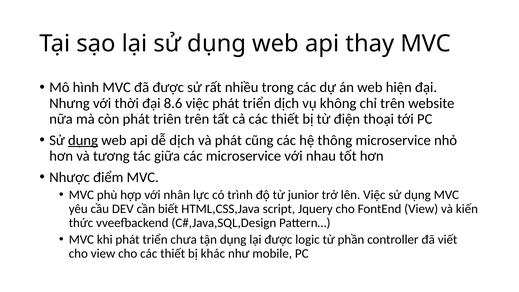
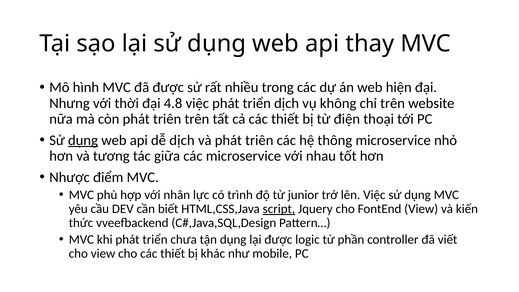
8.6: 8.6 -> 4.8
và phát cũng: cũng -> triên
script underline: none -> present
